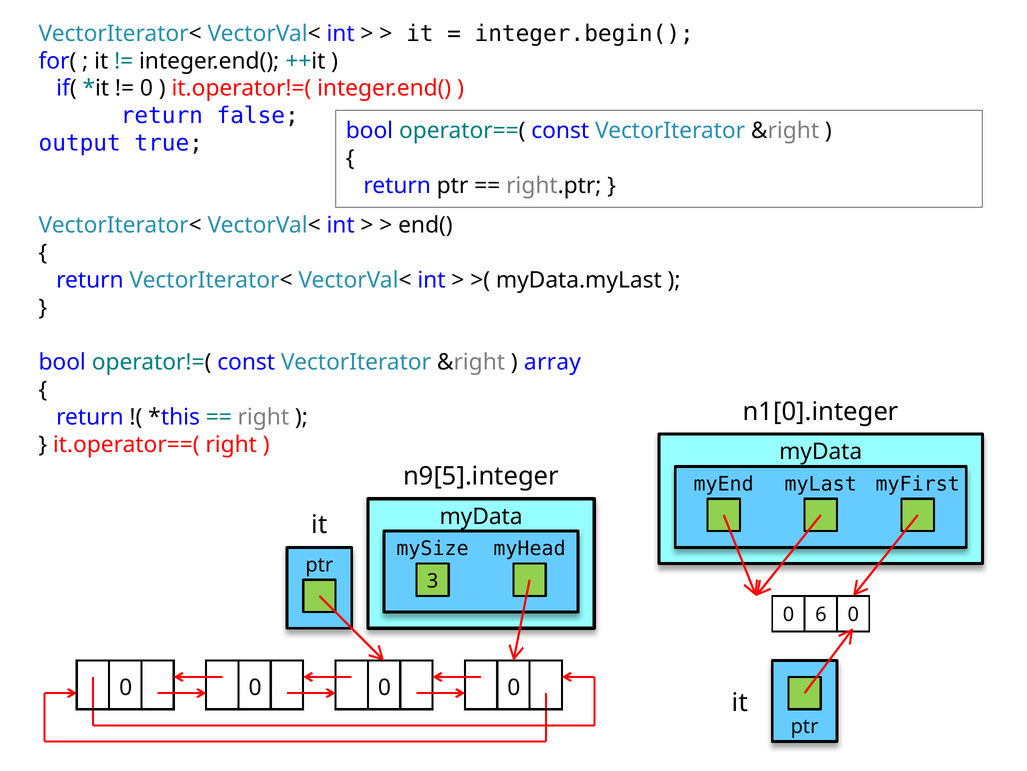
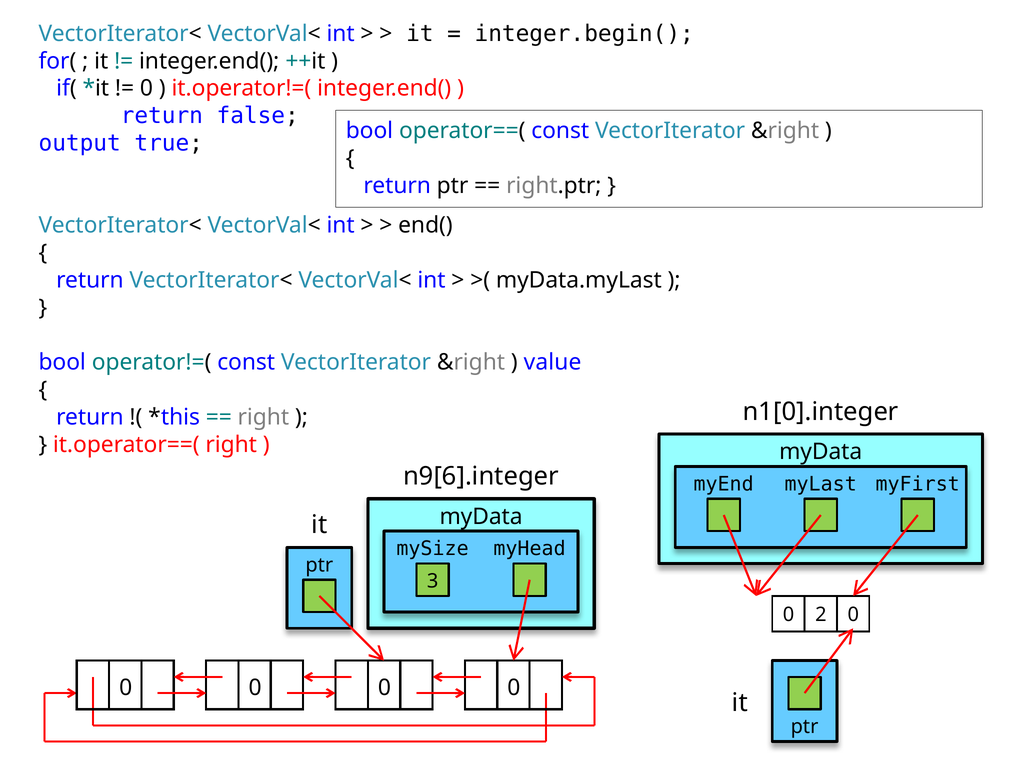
array: array -> value
n9[5].integer: n9[5].integer -> n9[6].integer
6: 6 -> 2
